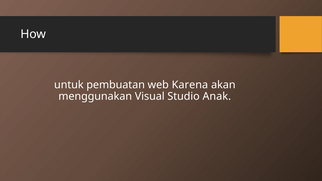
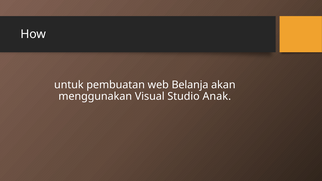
Karena: Karena -> Belanja
